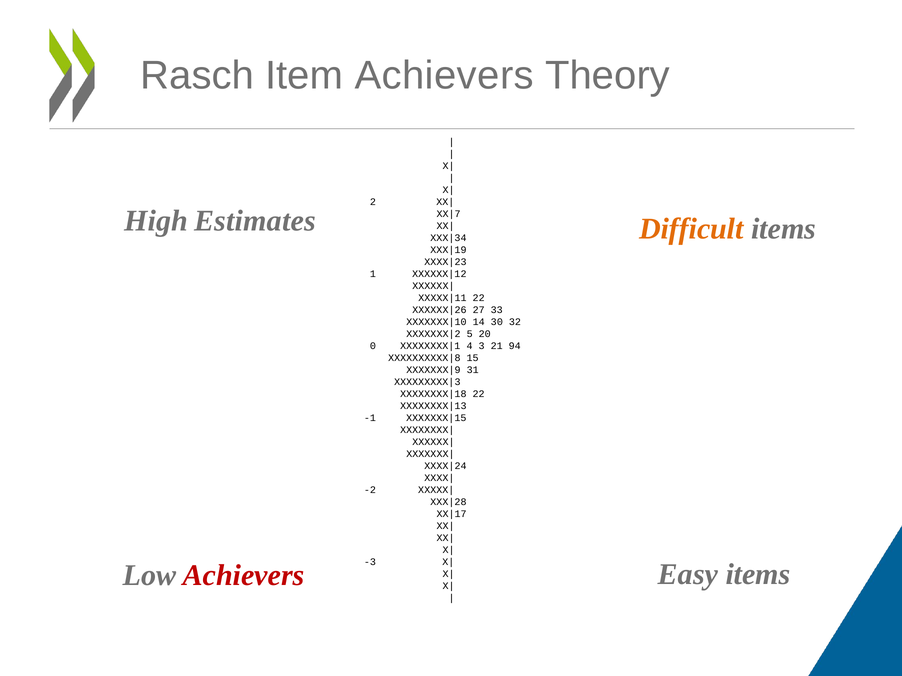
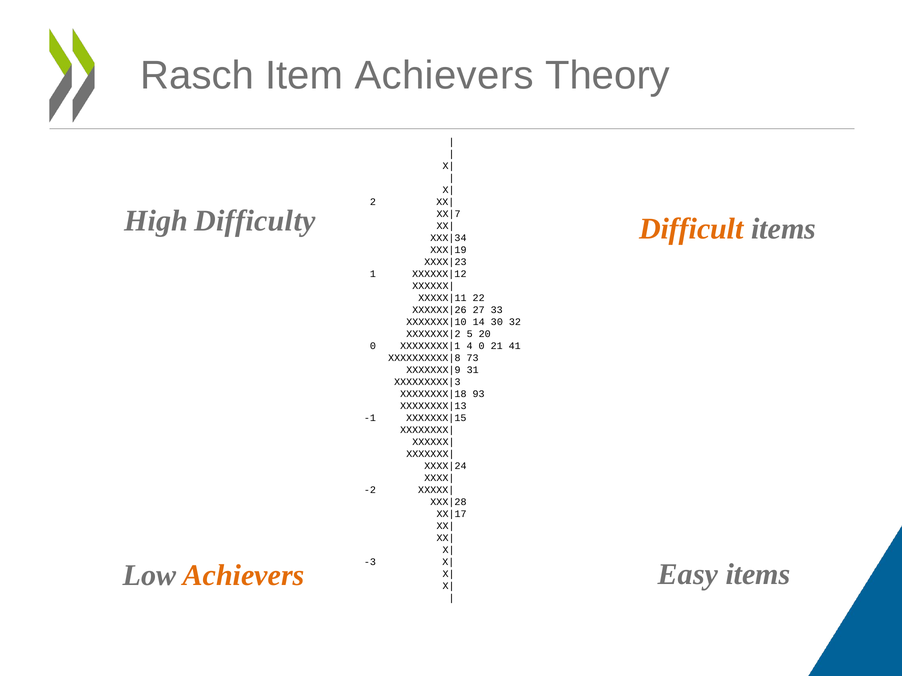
Estimates: Estimates -> Difficulty
4 3: 3 -> 0
94: 94 -> 41
15: 15 -> 73
22 at (479, 394): 22 -> 93
Achievers at (244, 576) colour: red -> orange
